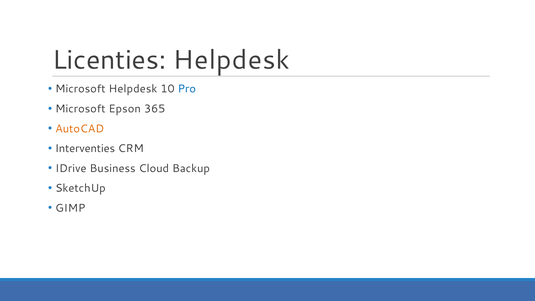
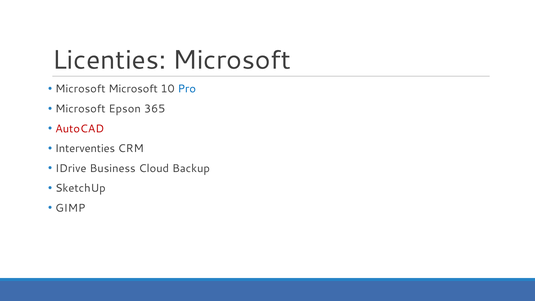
Licenties Helpdesk: Helpdesk -> Microsoft
Microsoft Helpdesk: Helpdesk -> Microsoft
AutoCAD colour: orange -> red
